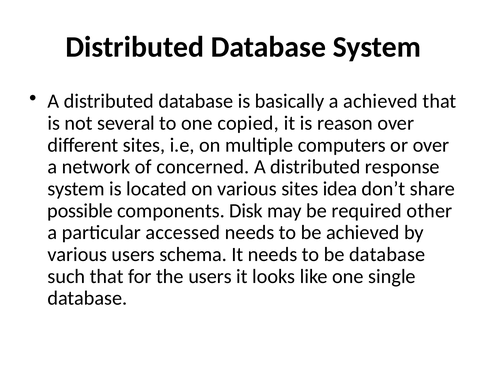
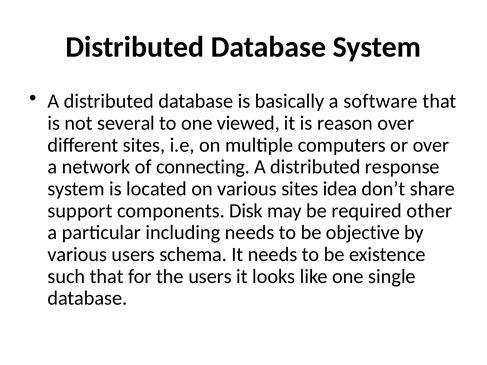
a achieved: achieved -> software
copied: copied -> viewed
concerned: concerned -> connecting
possible: possible -> support
accessed: accessed -> including
be achieved: achieved -> objective
be database: database -> existence
